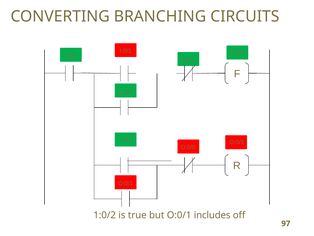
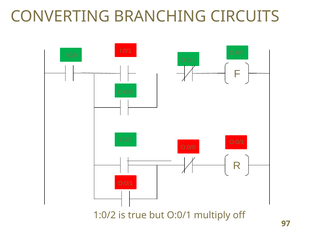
includes: includes -> multiply
